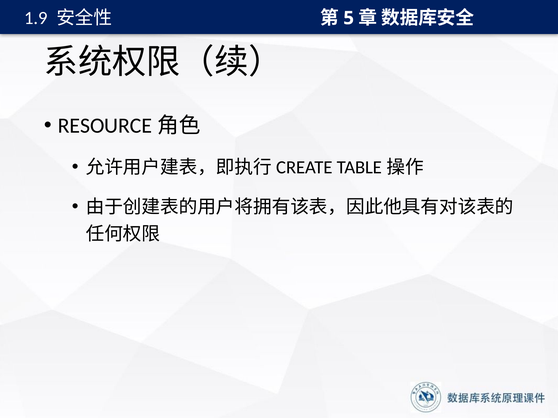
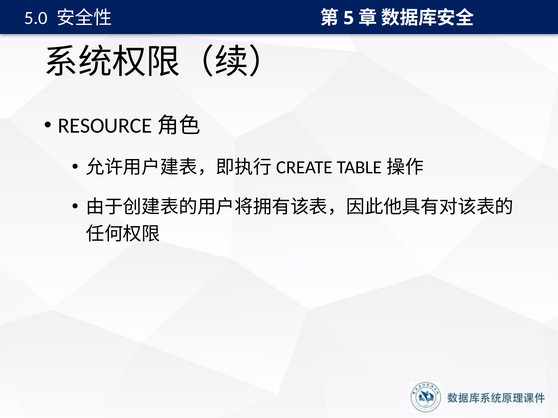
1.9: 1.9 -> 5.0
